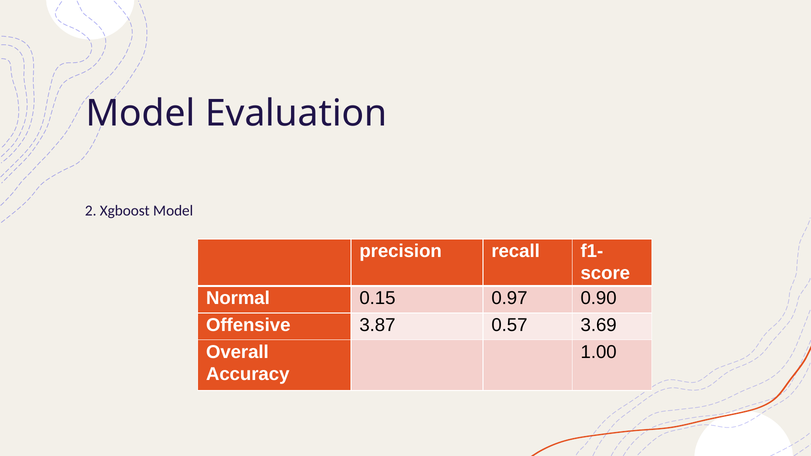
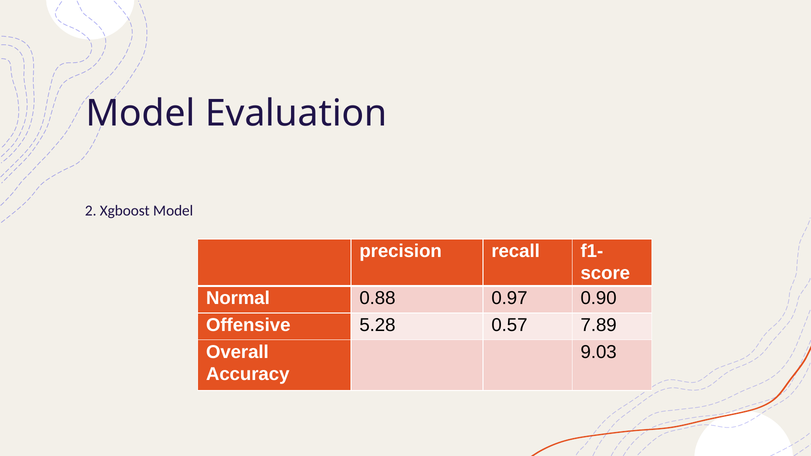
0.15: 0.15 -> 0.88
3.87: 3.87 -> 5.28
3.69: 3.69 -> 7.89
1.00: 1.00 -> 9.03
